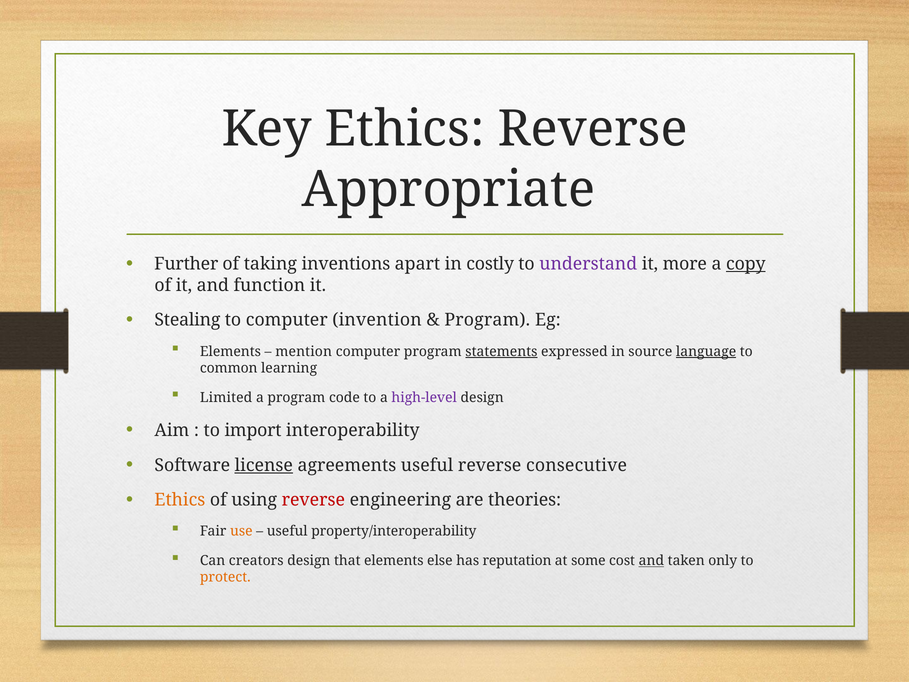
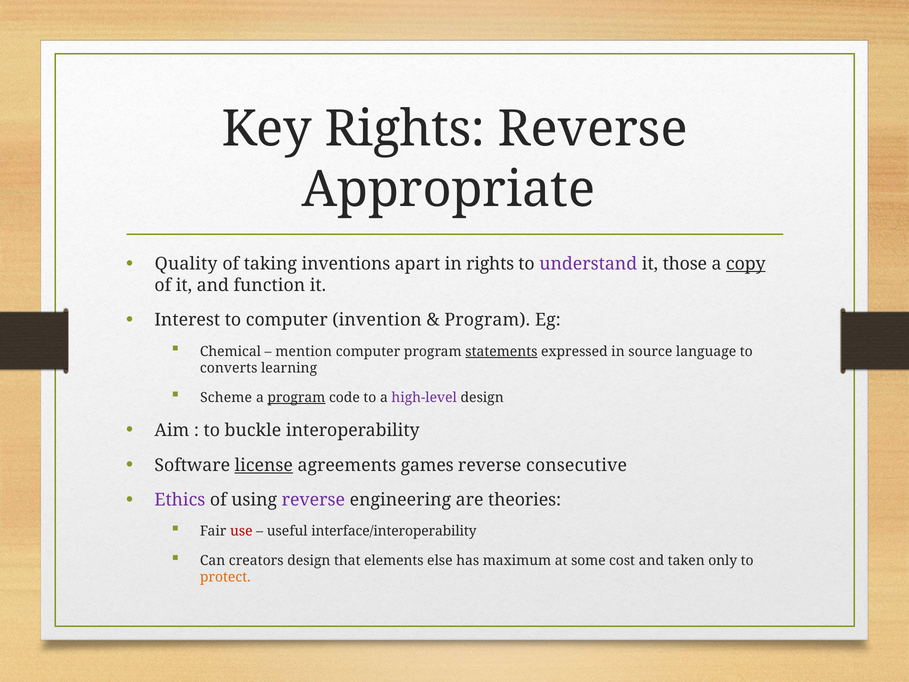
Key Ethics: Ethics -> Rights
Further: Further -> Quality
in costly: costly -> rights
more: more -> those
Stealing: Stealing -> Interest
Elements at (230, 351): Elements -> Chemical
language underline: present -> none
common: common -> converts
Limited: Limited -> Scheme
program at (296, 397) underline: none -> present
import: import -> buckle
agreements useful: useful -> games
Ethics at (180, 500) colour: orange -> purple
reverse at (313, 500) colour: red -> purple
use colour: orange -> red
property/interoperability: property/interoperability -> interface/interoperability
reputation: reputation -> maximum
and at (651, 561) underline: present -> none
